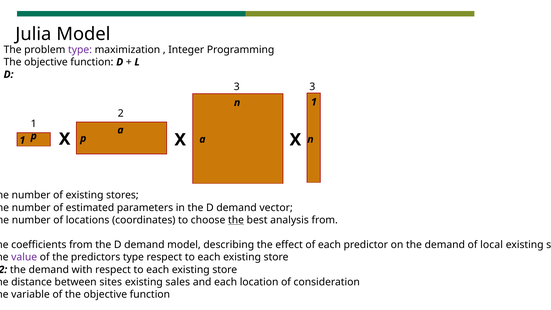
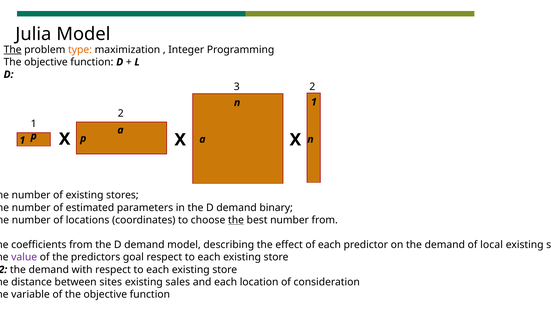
The at (13, 50) underline: none -> present
type at (80, 50) colour: purple -> orange
3 3: 3 -> 2
vector: vector -> binary
best analysis: analysis -> number
predictors type: type -> goal
